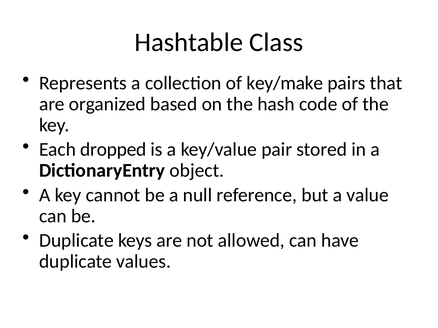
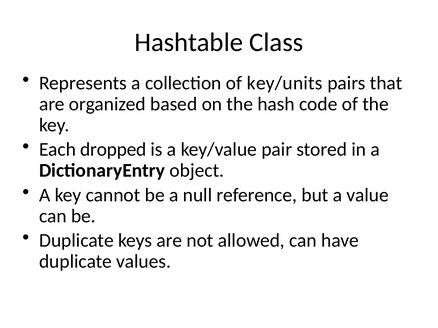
key/make: key/make -> key/units
